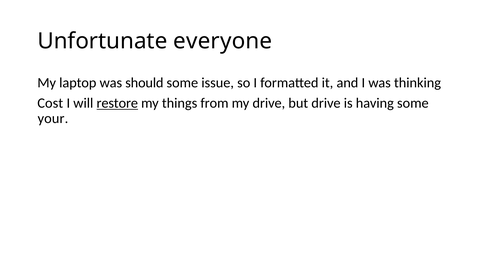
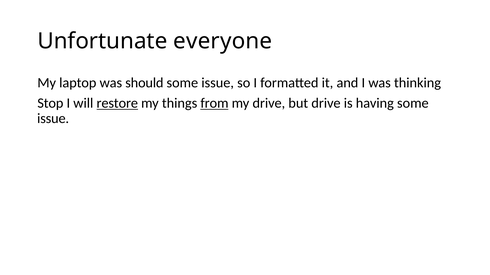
Cost: Cost -> Stop
from underline: none -> present
your at (53, 119): your -> issue
